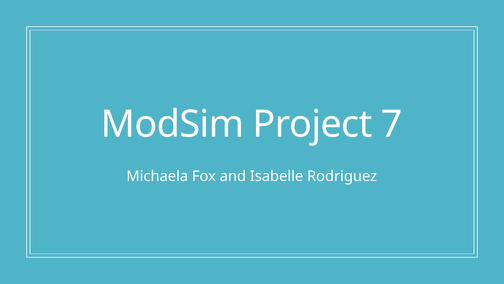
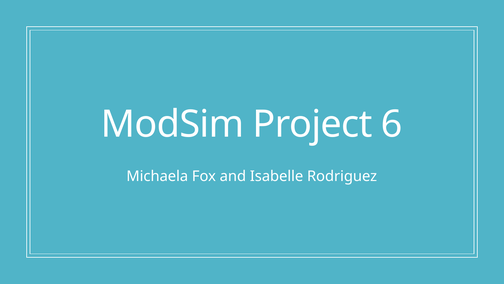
7: 7 -> 6
